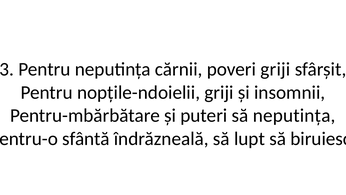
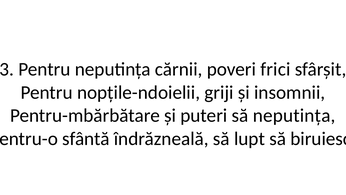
poveri griji: griji -> frici
